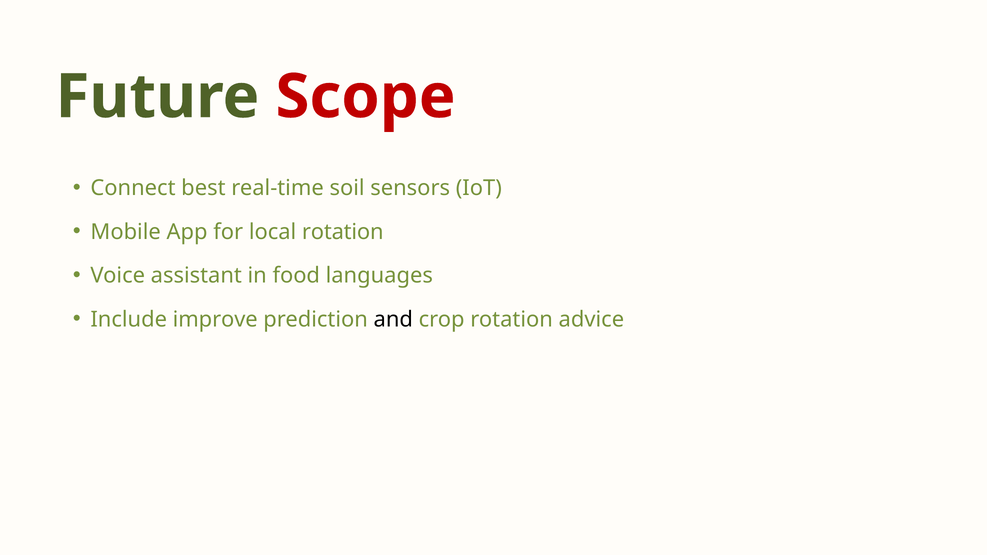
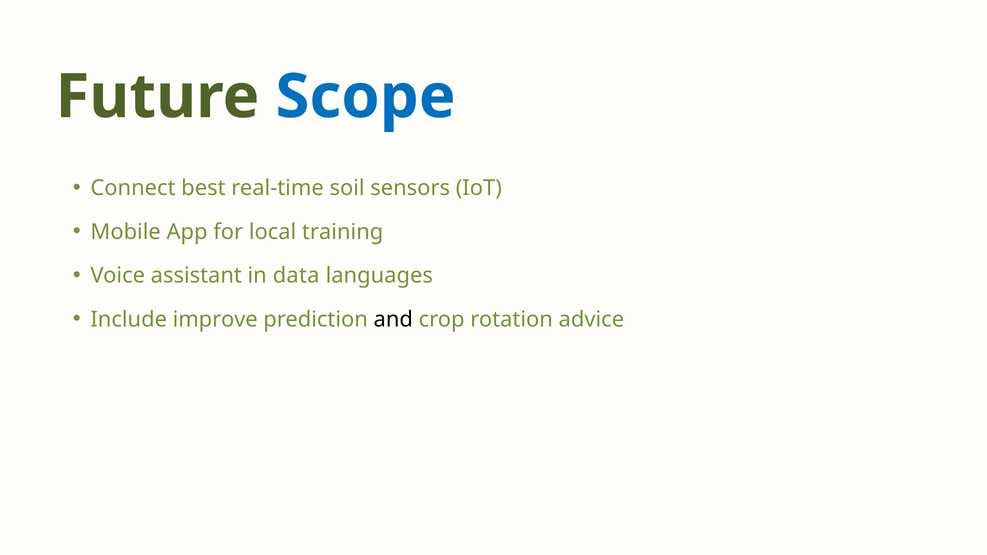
Scope colour: red -> blue
local rotation: rotation -> training
food: food -> data
